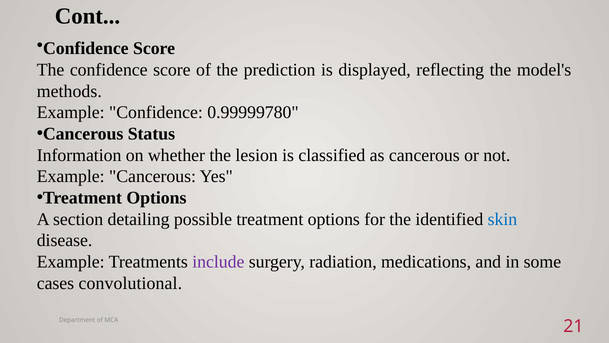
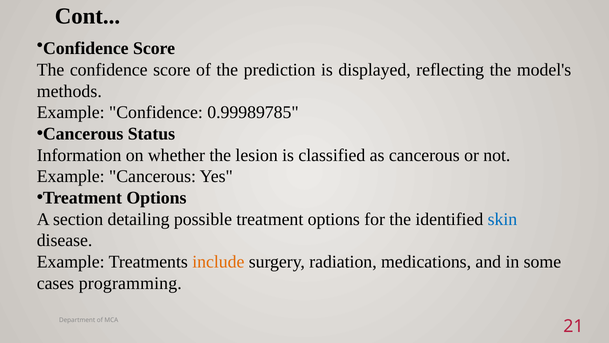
0.99999780: 0.99999780 -> 0.99989785
include colour: purple -> orange
convolutional: convolutional -> programming
